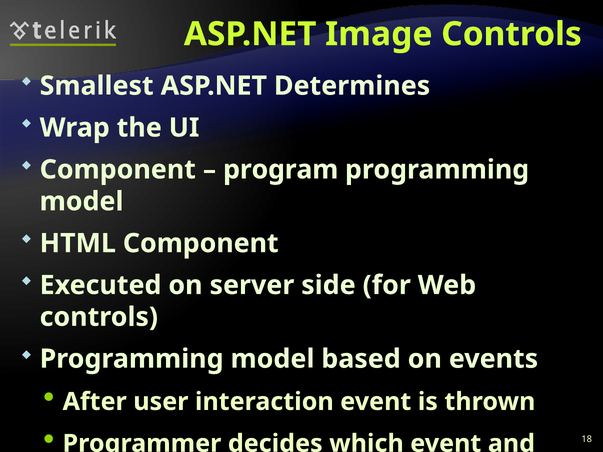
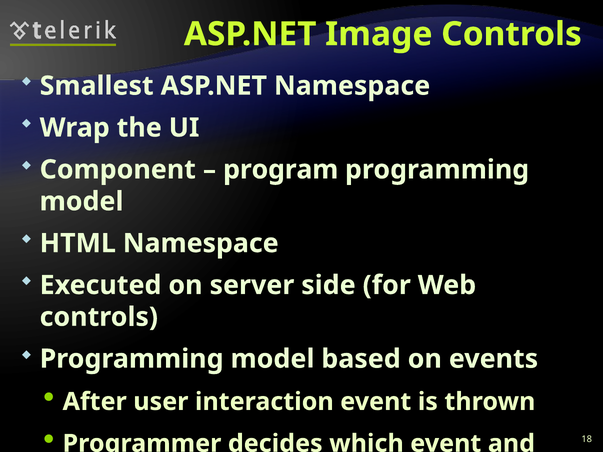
ASP.NET Determines: Determines -> Namespace
HTML Component: Component -> Namespace
